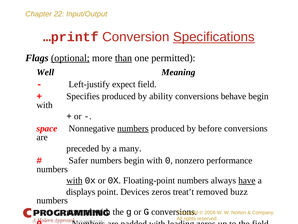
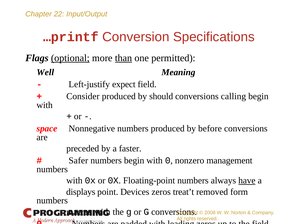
Specifications underline: present -> none
Specifies: Specifies -> Consider
ability: ability -> should
behave: behave -> calling
numbers at (133, 128) underline: present -> none
many: many -> faster
performance: performance -> management
with at (74, 180) underline: present -> none
buzz: buzz -> form
normal: normal -> macros
